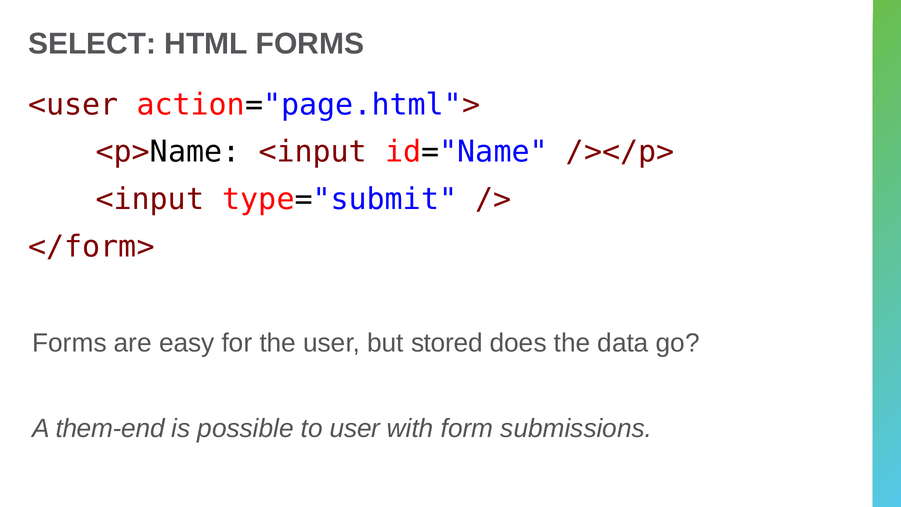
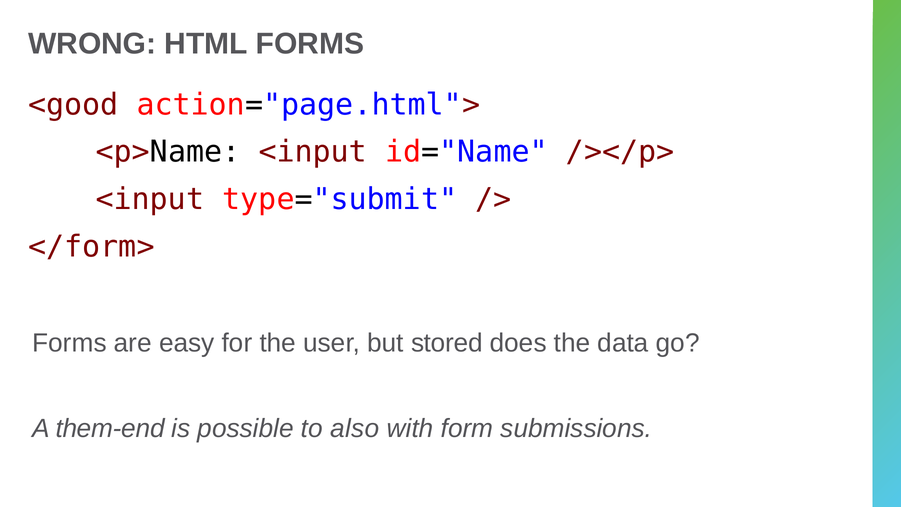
SELECT: SELECT -> WRONG
<user: <user -> <good
to user: user -> also
